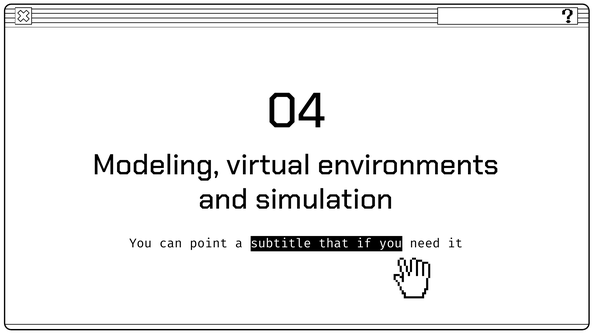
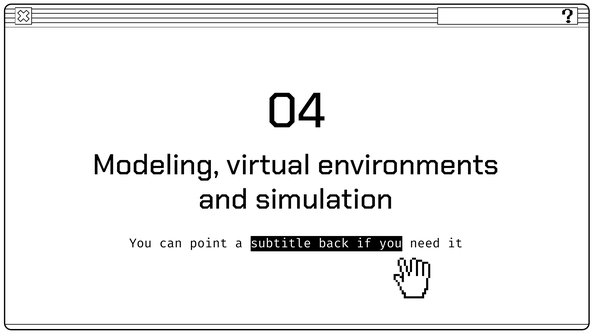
that: that -> back
